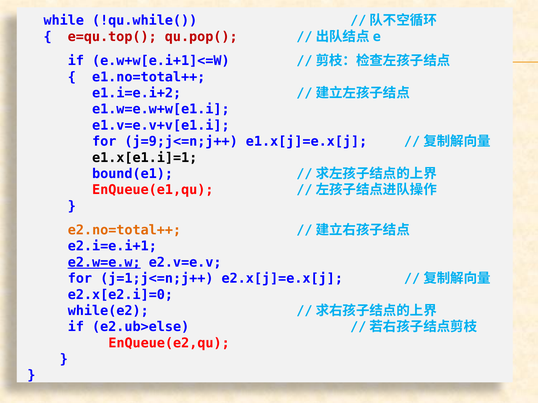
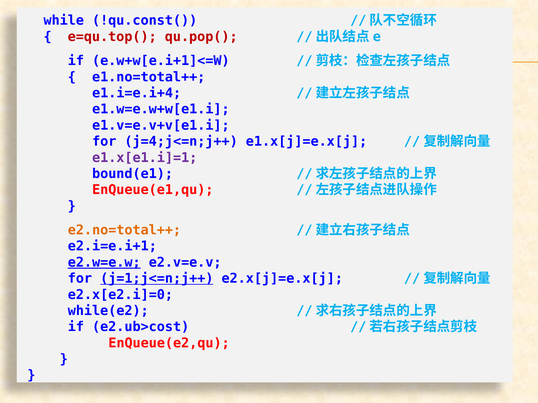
!qu.while(: !qu.while( -> !qu.const(
e1.i=e.i+2: e1.i=e.i+2 -> e1.i=e.i+4
j=9;j<=n;j++: j=9;j<=n;j++ -> j=4;j<=n;j++
e1.x[e1.i]=1 colour: black -> purple
j=1;j<=n;j++ underline: none -> present
e2.ub>else: e2.ub>else -> e2.ub>cost
